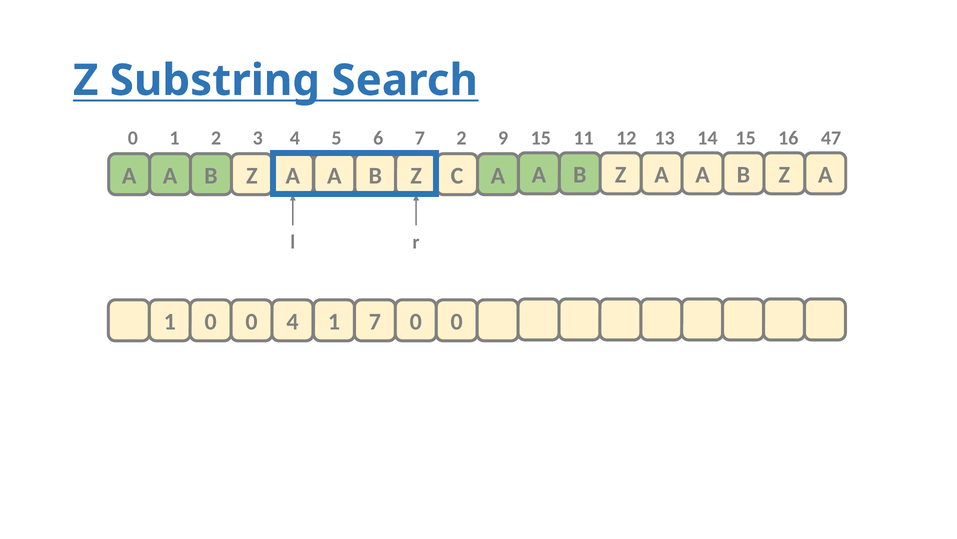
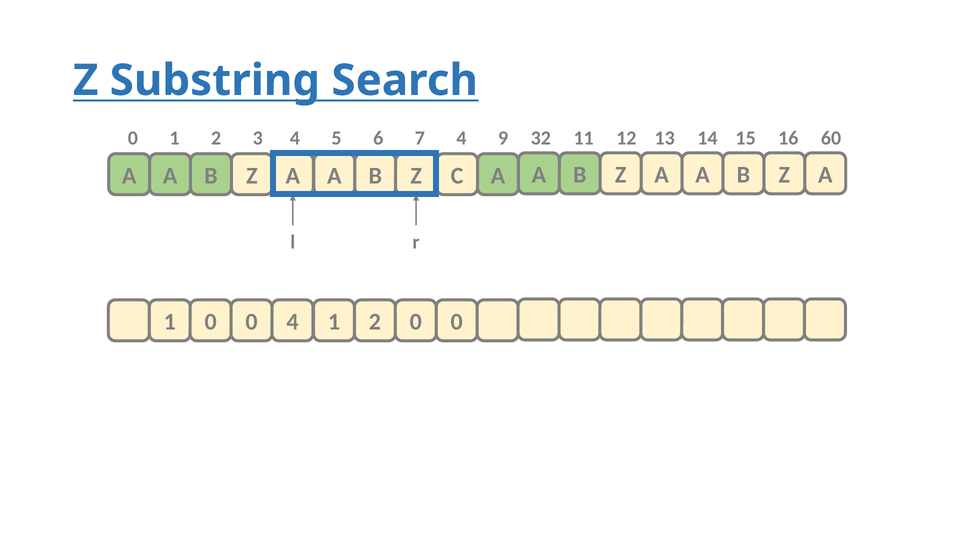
7 2: 2 -> 4
9 15: 15 -> 32
47: 47 -> 60
7 at (375, 322): 7 -> 2
